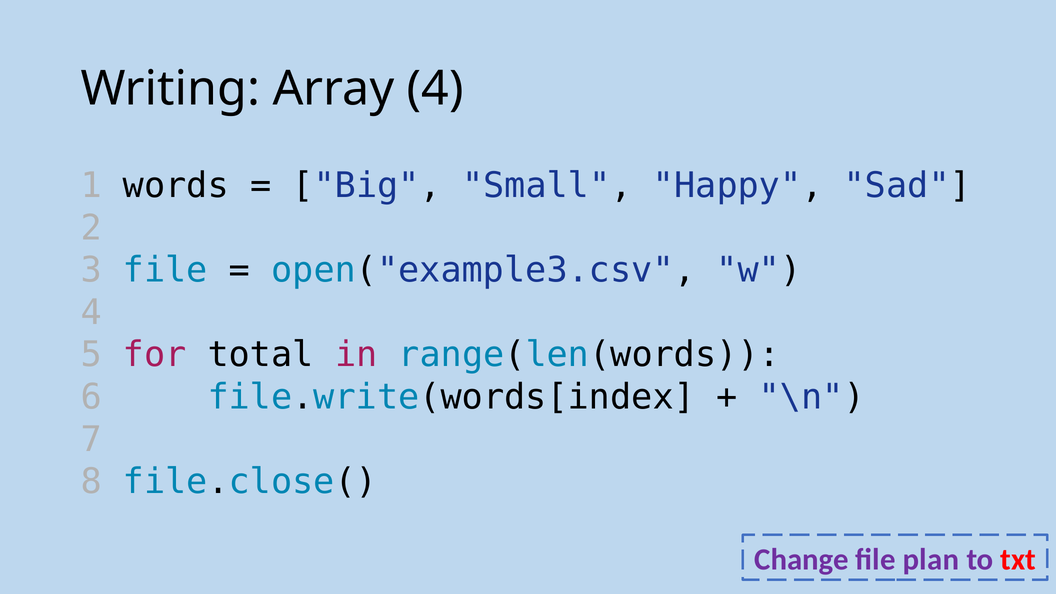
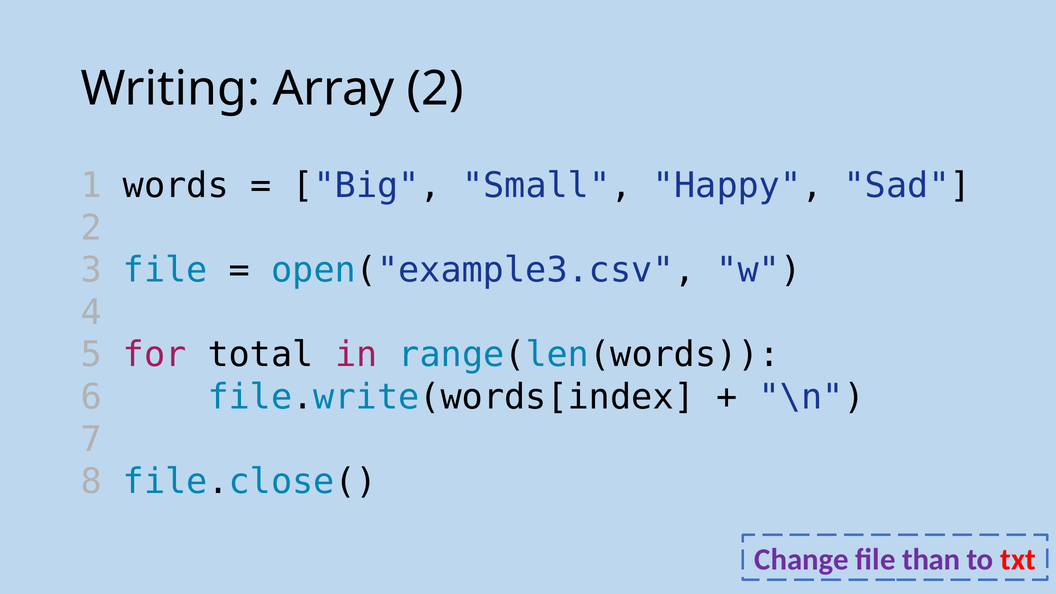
Array 4: 4 -> 2
plan: plan -> than
